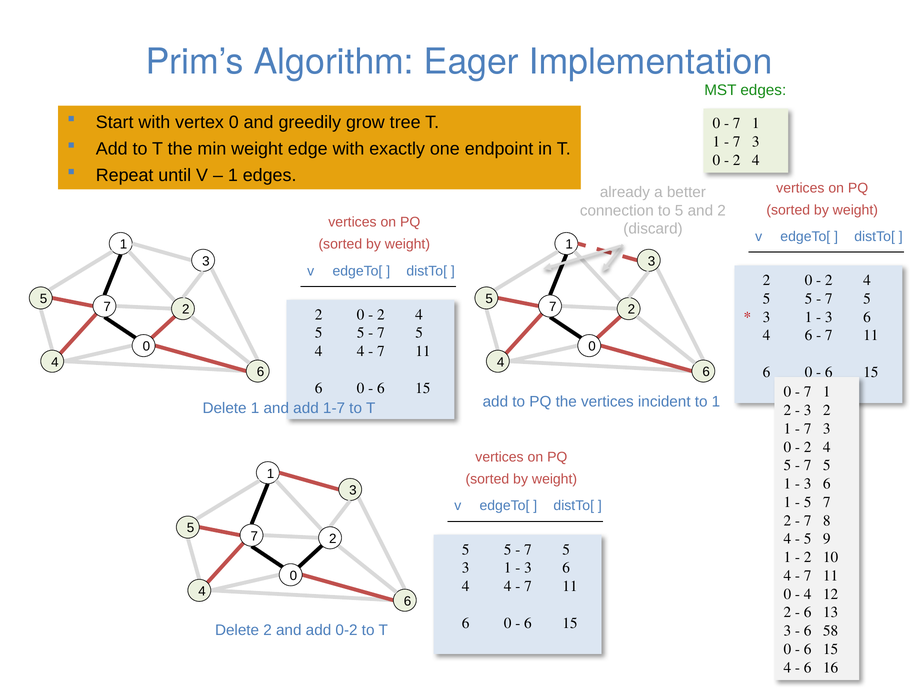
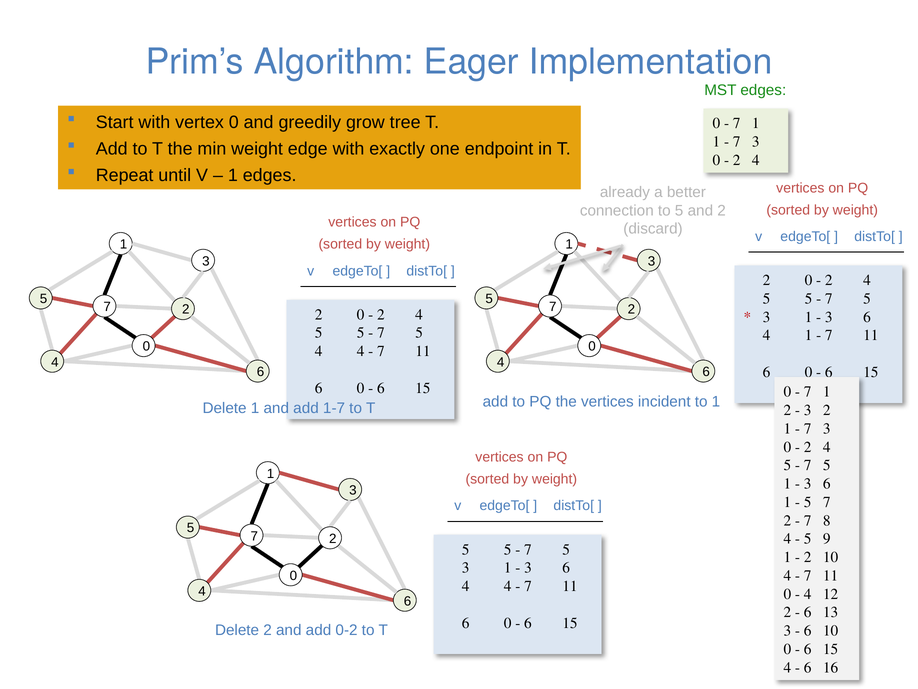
6 at (809, 335): 6 -> 1
6 58: 58 -> 10
